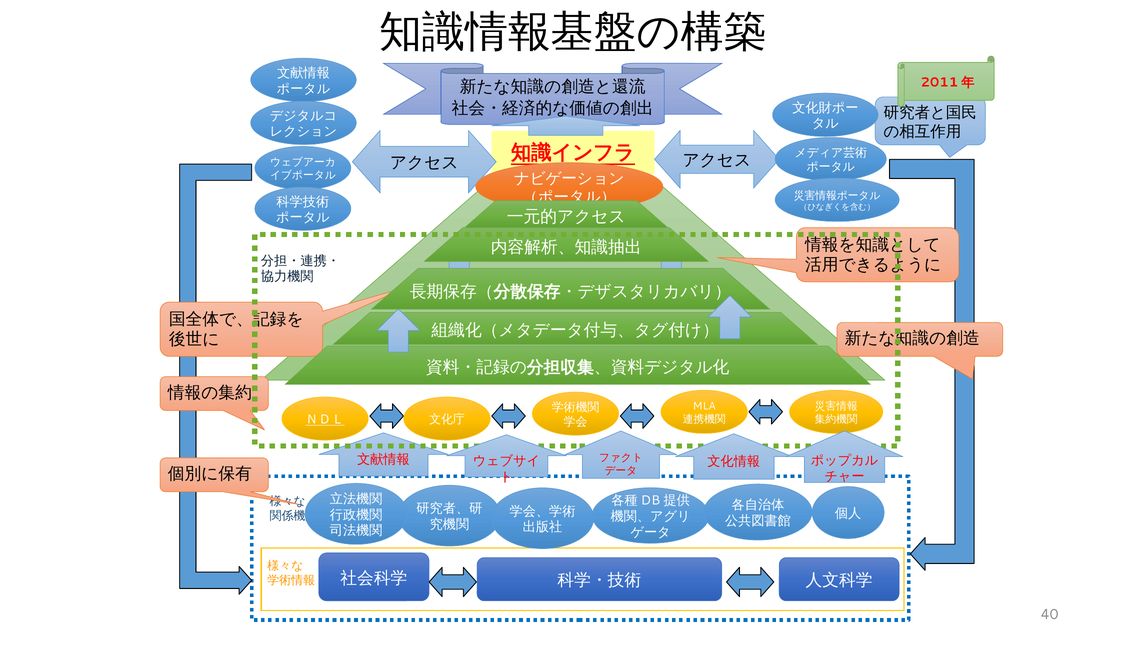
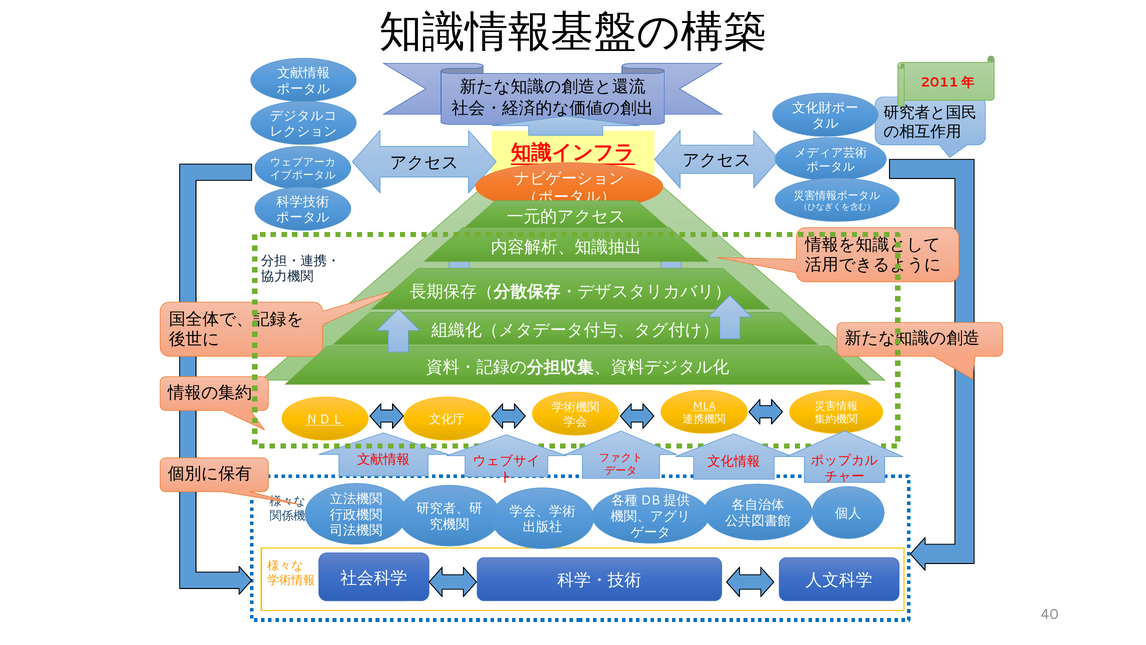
MLA underline: none -> present
